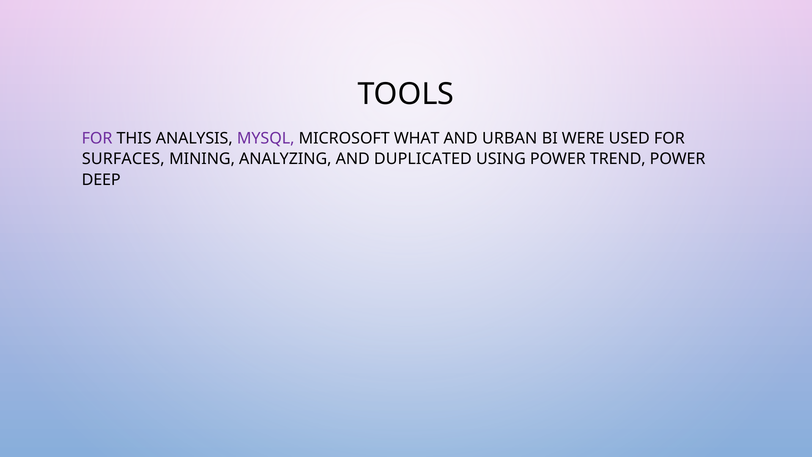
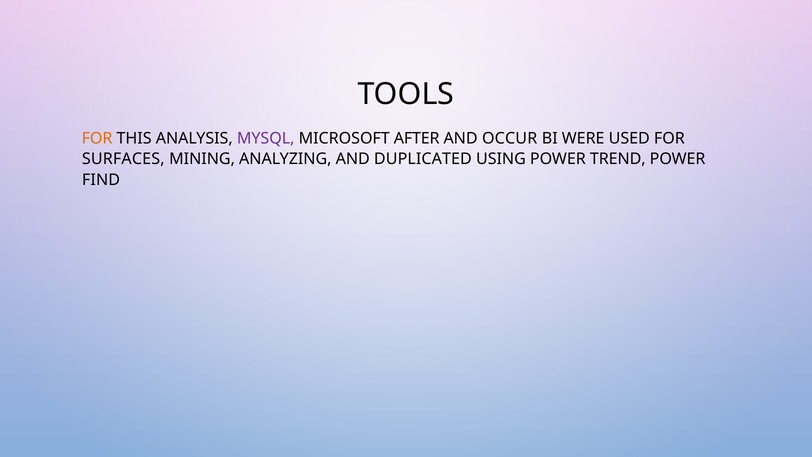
FOR at (97, 138) colour: purple -> orange
WHAT: WHAT -> AFTER
URBAN: URBAN -> OCCUR
DEEP: DEEP -> FIND
